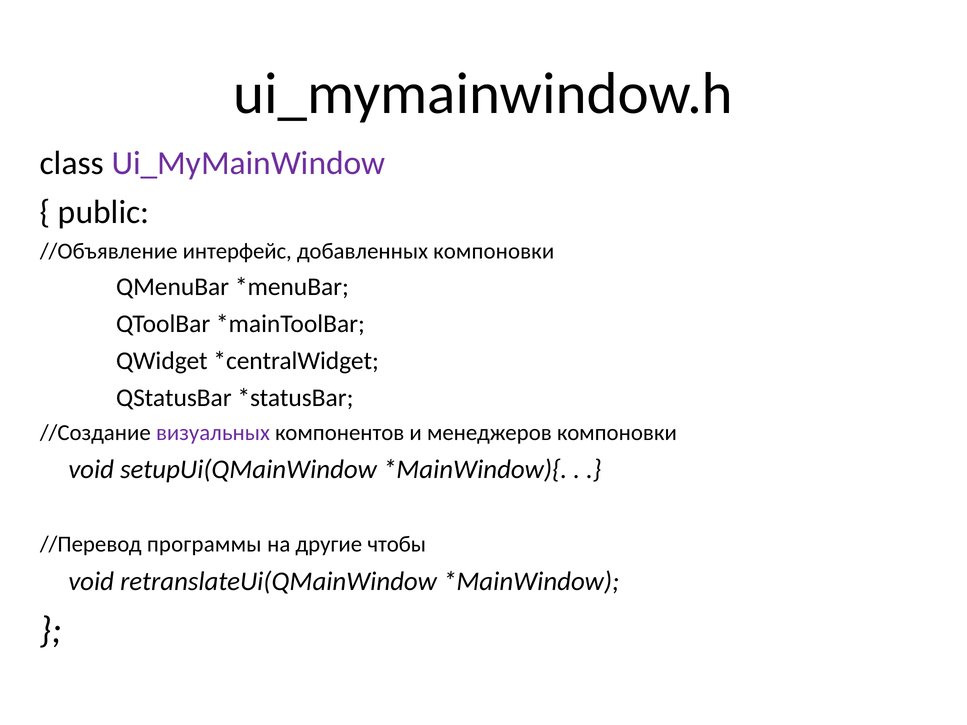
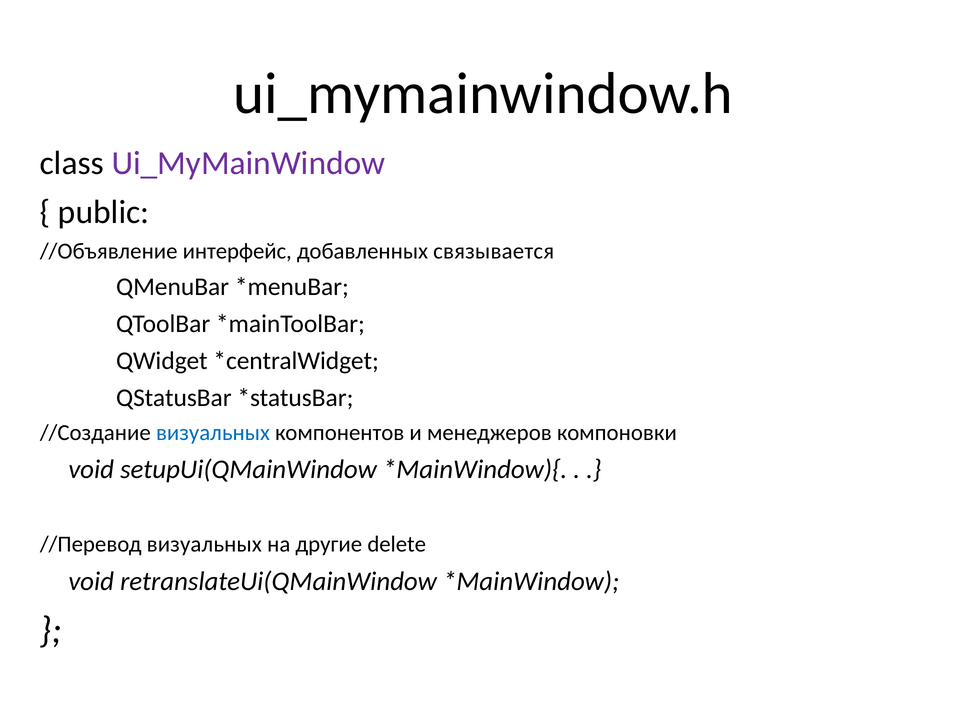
добавленных компоновки: компоновки -> связывается
визуальных at (213, 433) colour: purple -> blue
//Перевод программы: программы -> визуальных
чтобы: чтобы -> delete
